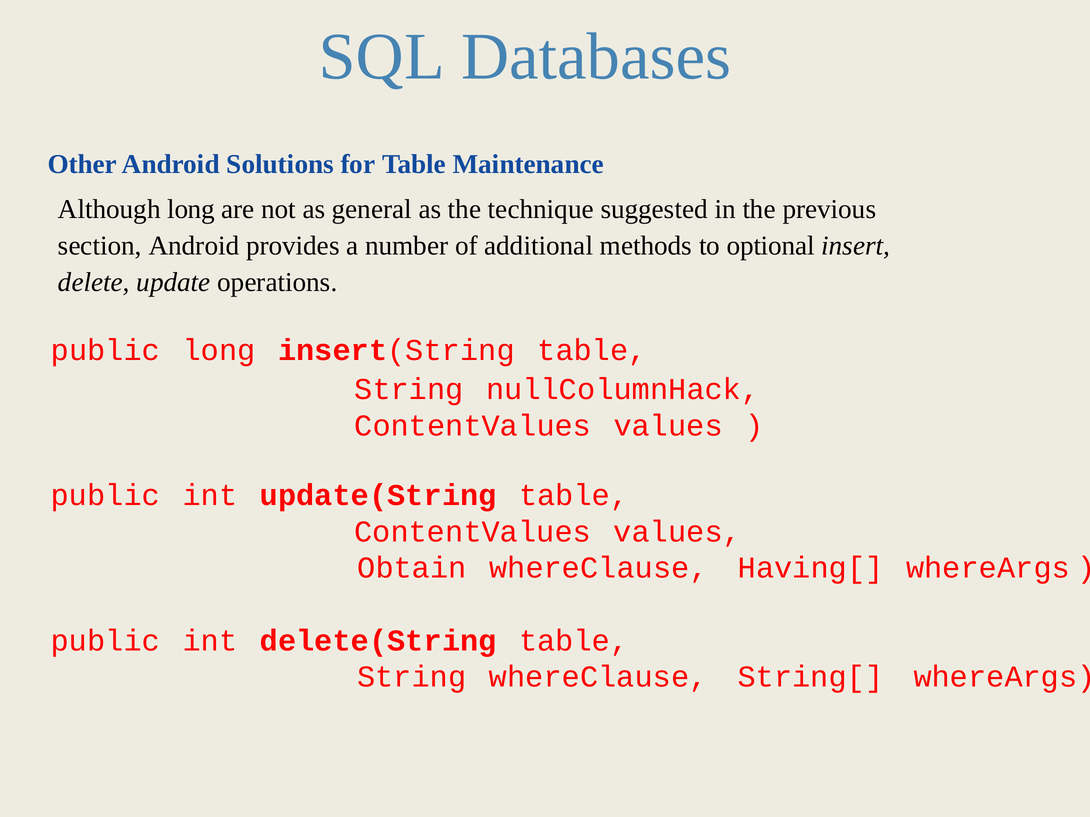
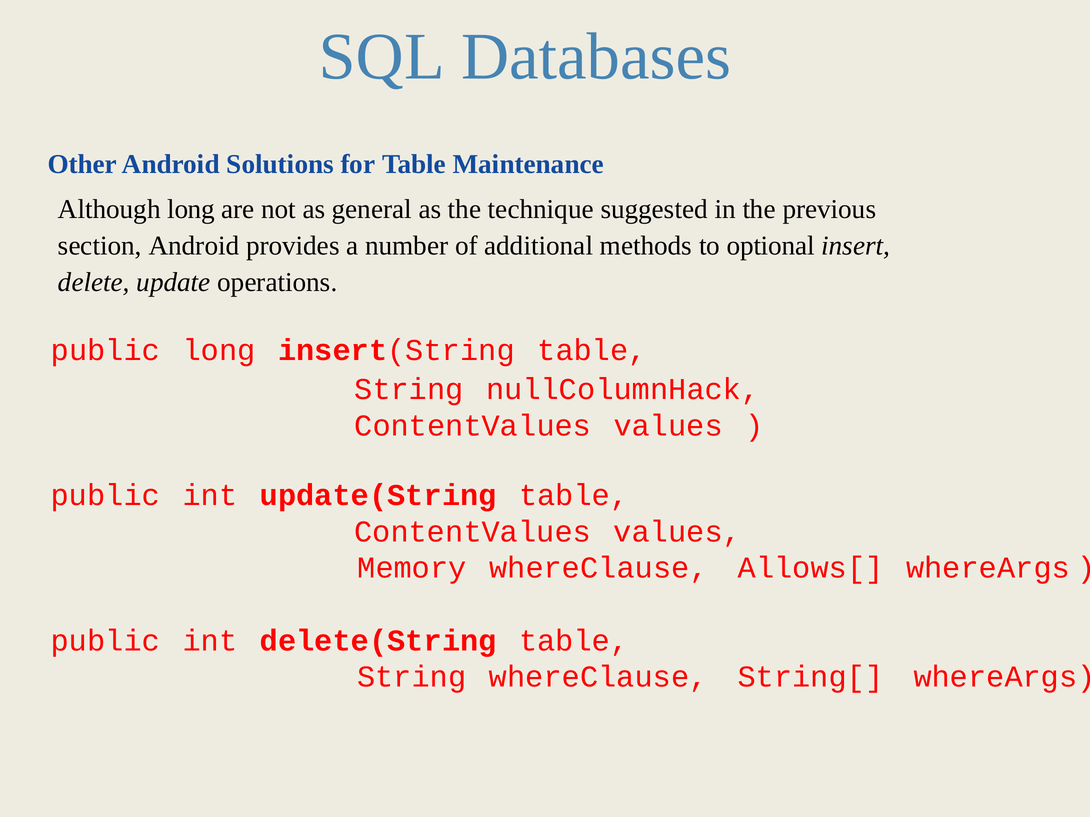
Obtain: Obtain -> Memory
Having[: Having[ -> Allows[
